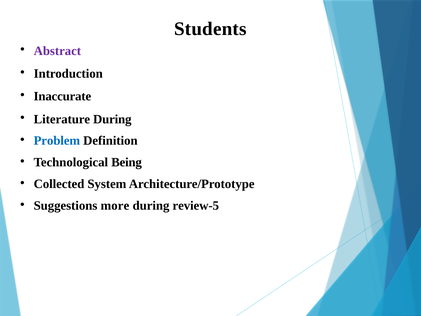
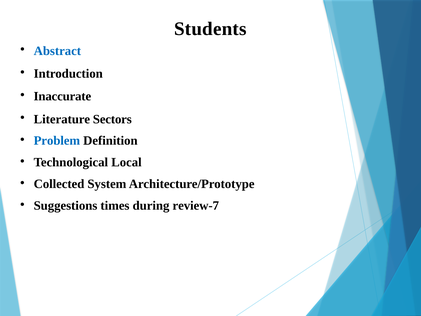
Abstract colour: purple -> blue
Literature During: During -> Sectors
Being: Being -> Local
more: more -> times
review-5: review-5 -> review-7
